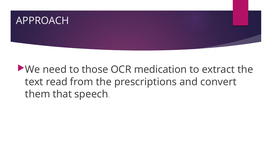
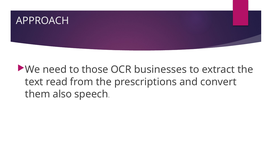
medication: medication -> businesses
that: that -> also
